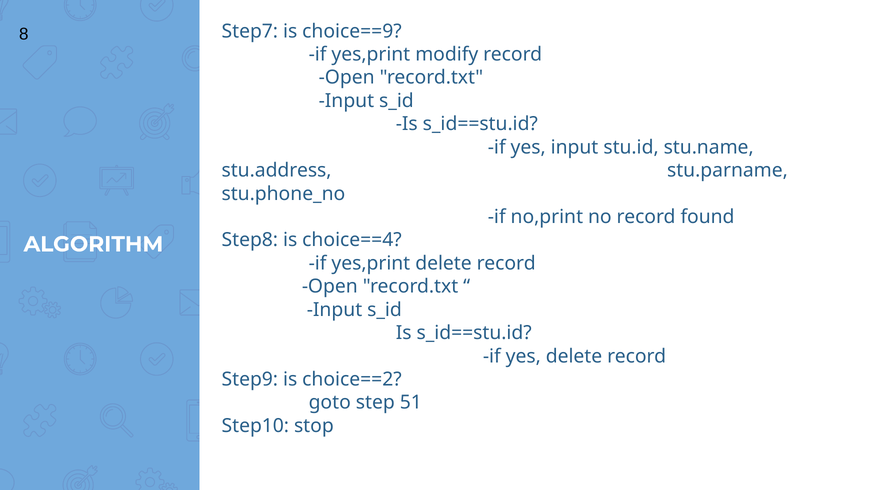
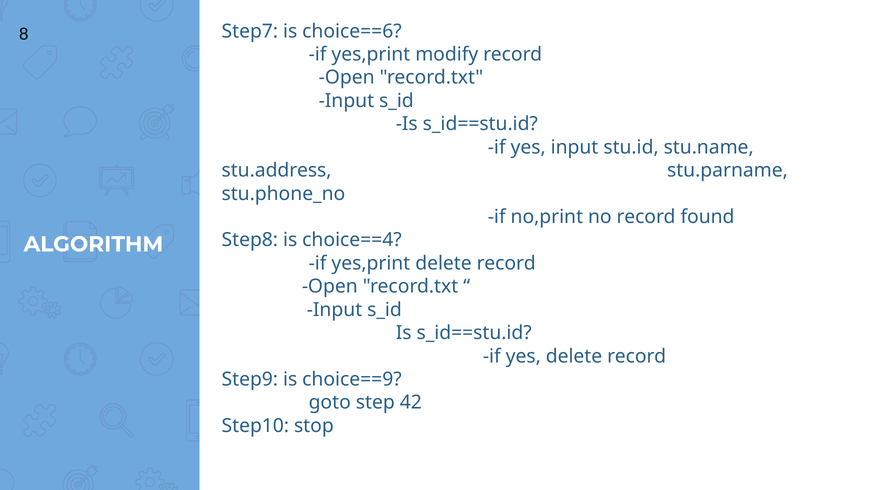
choice==9: choice==9 -> choice==6
choice==2: choice==2 -> choice==9
51: 51 -> 42
